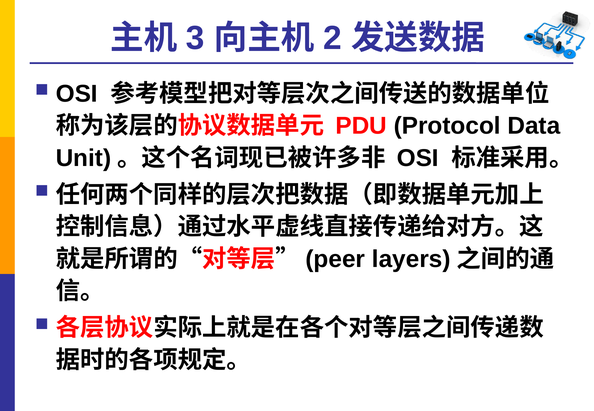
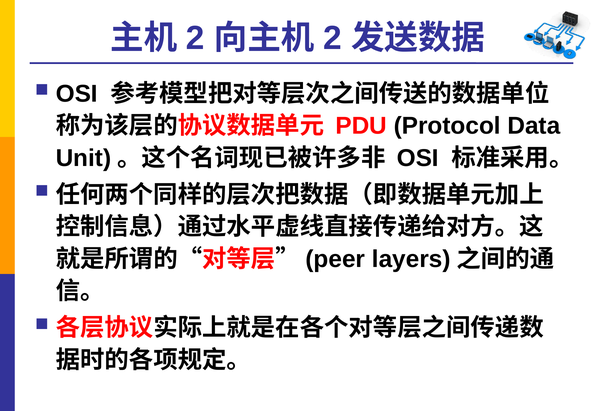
3 at (195, 38): 3 -> 2
